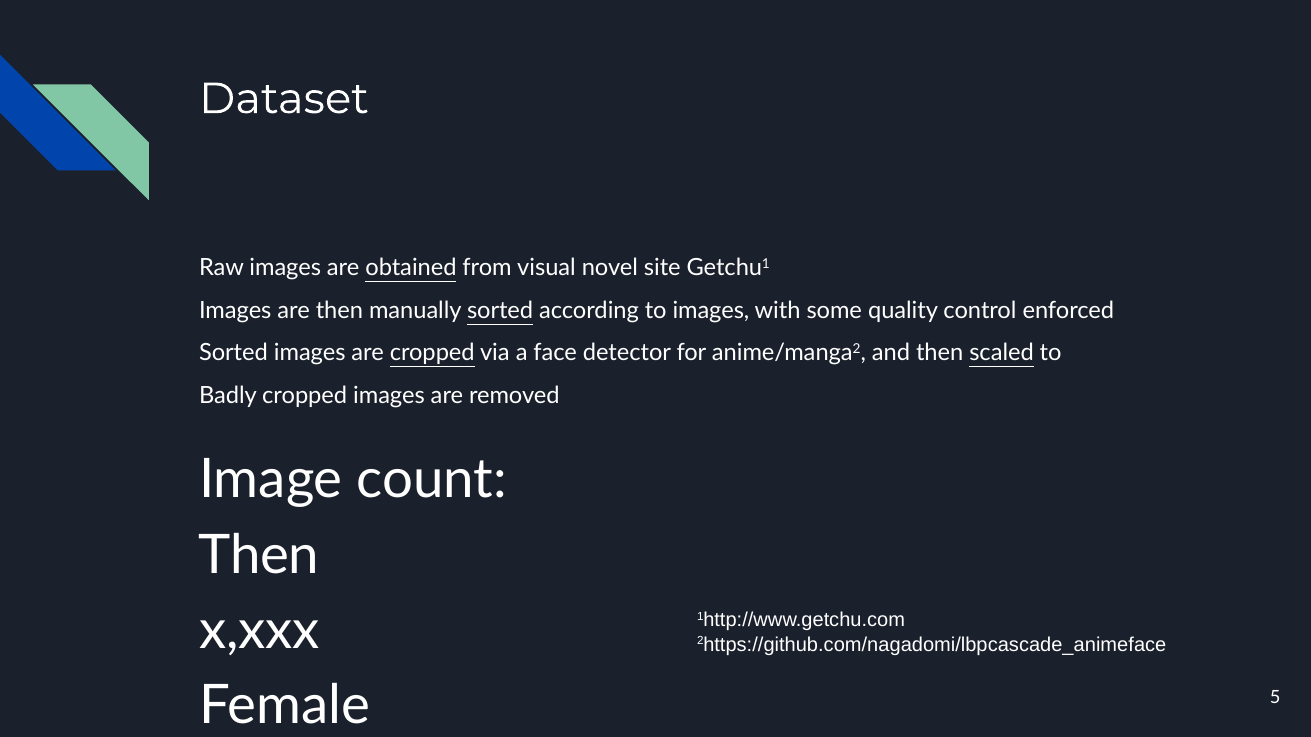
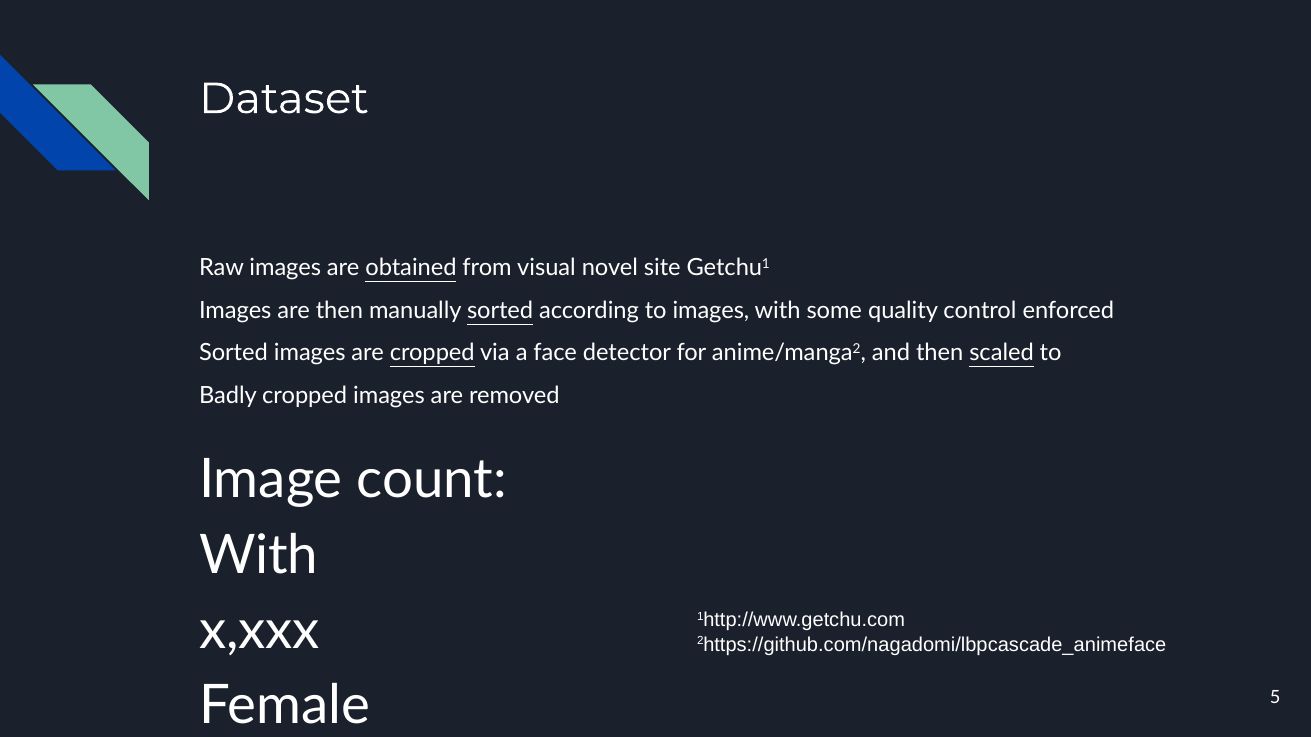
Then at (259, 556): Then -> With
